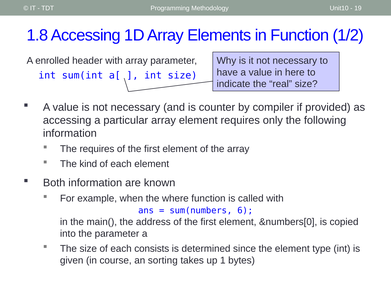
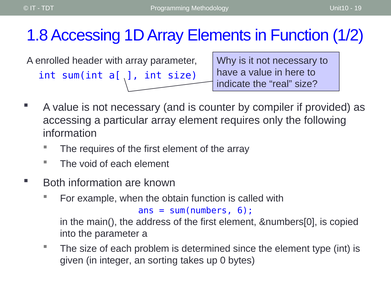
kind: kind -> void
where: where -> obtain
consists: consists -> problem
course: course -> integer
1: 1 -> 0
